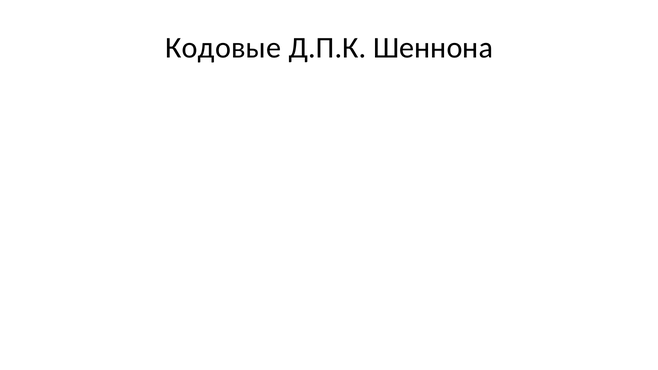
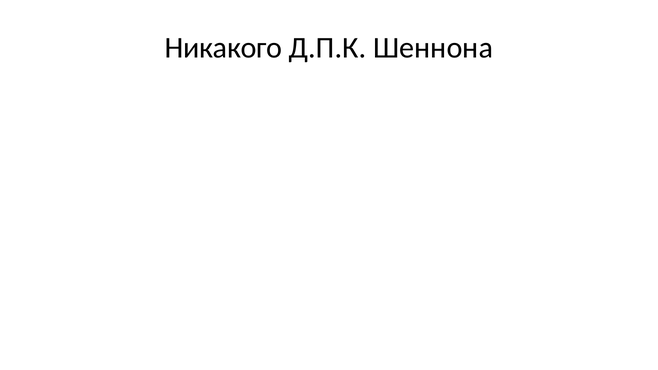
Кодовые: Кодовые -> Никакого
